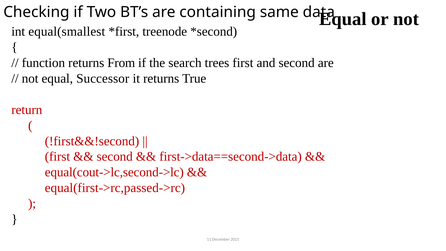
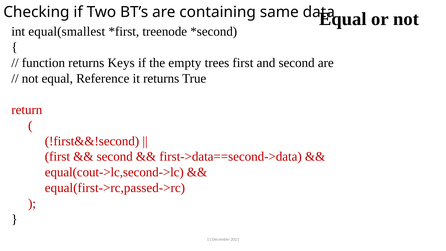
From: From -> Keys
search: search -> empty
Successor: Successor -> Reference
